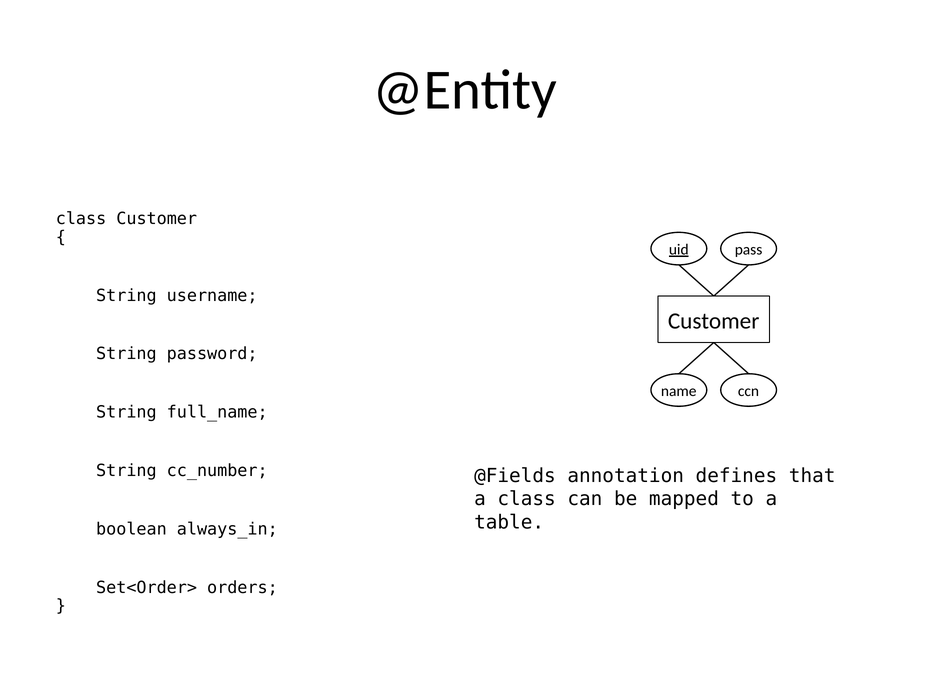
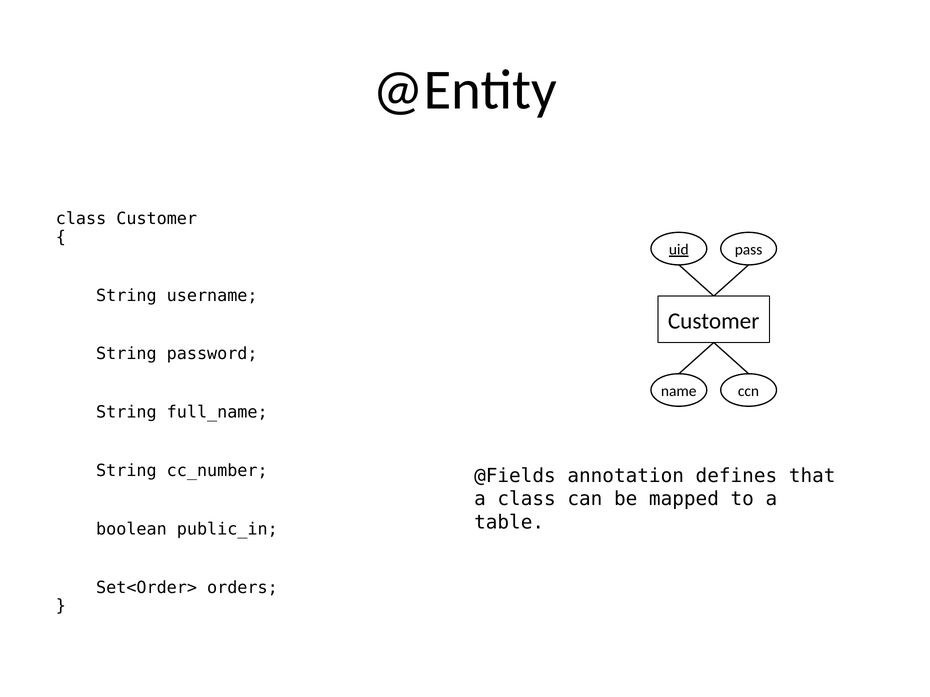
always_in: always_in -> public_in
